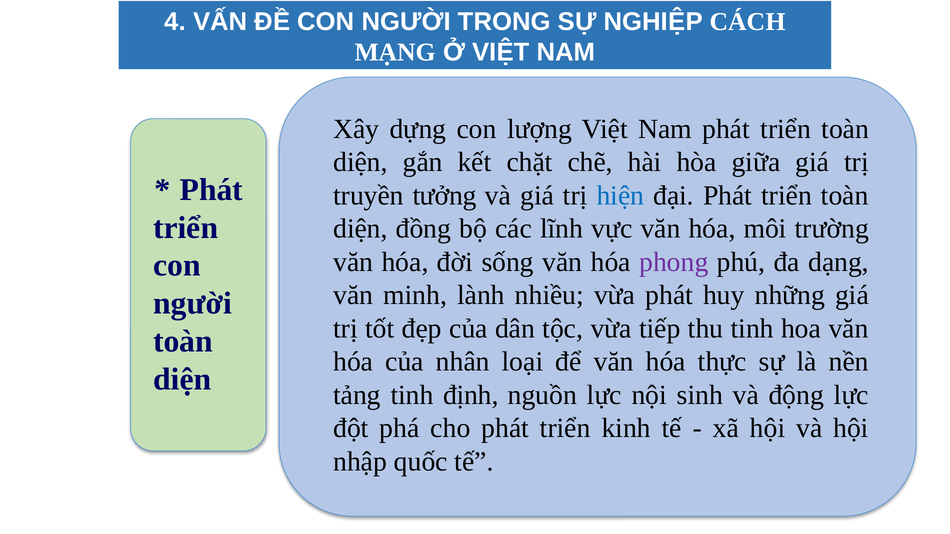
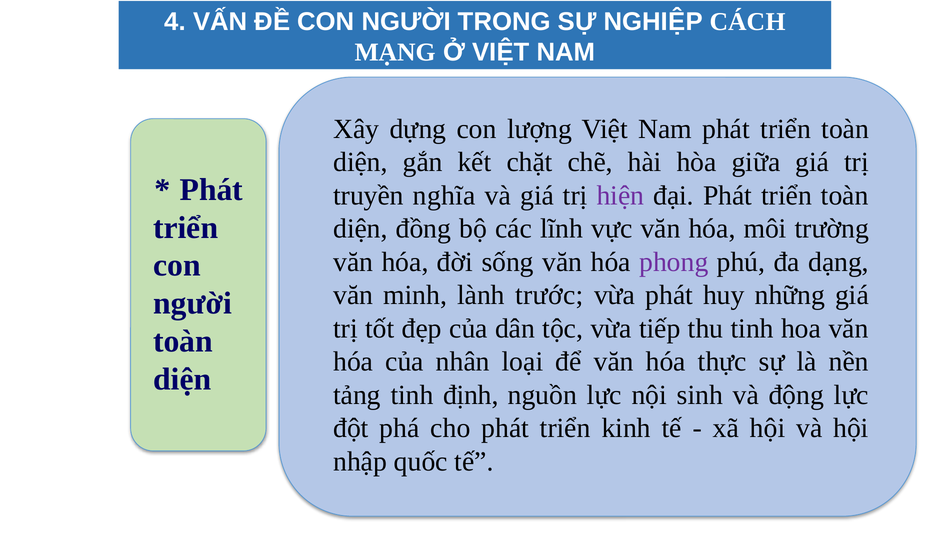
tưởng: tưởng -> nghĩa
hiện colour: blue -> purple
nhiều: nhiều -> trước
